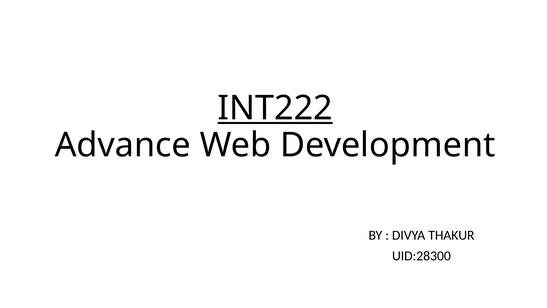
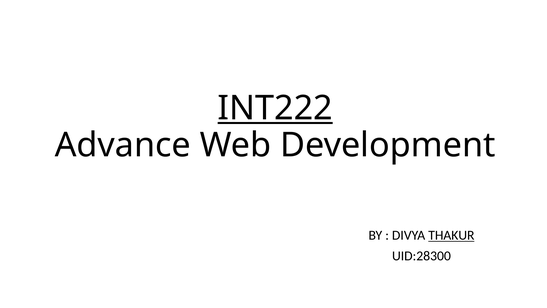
THAKUR underline: none -> present
